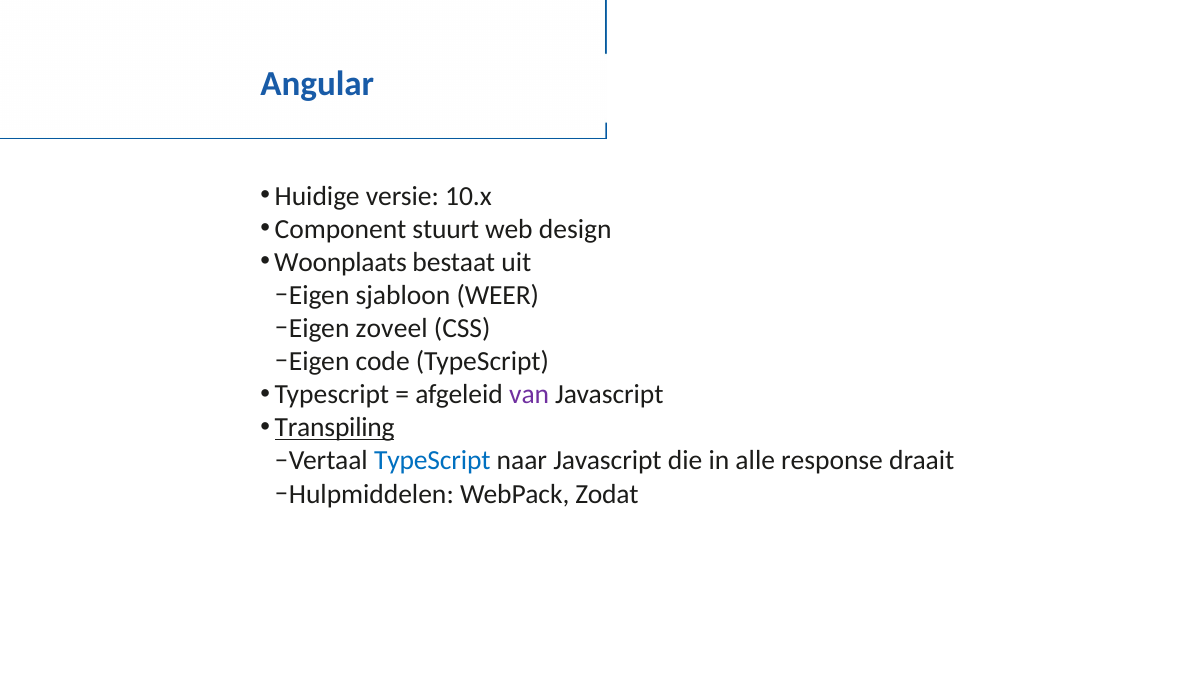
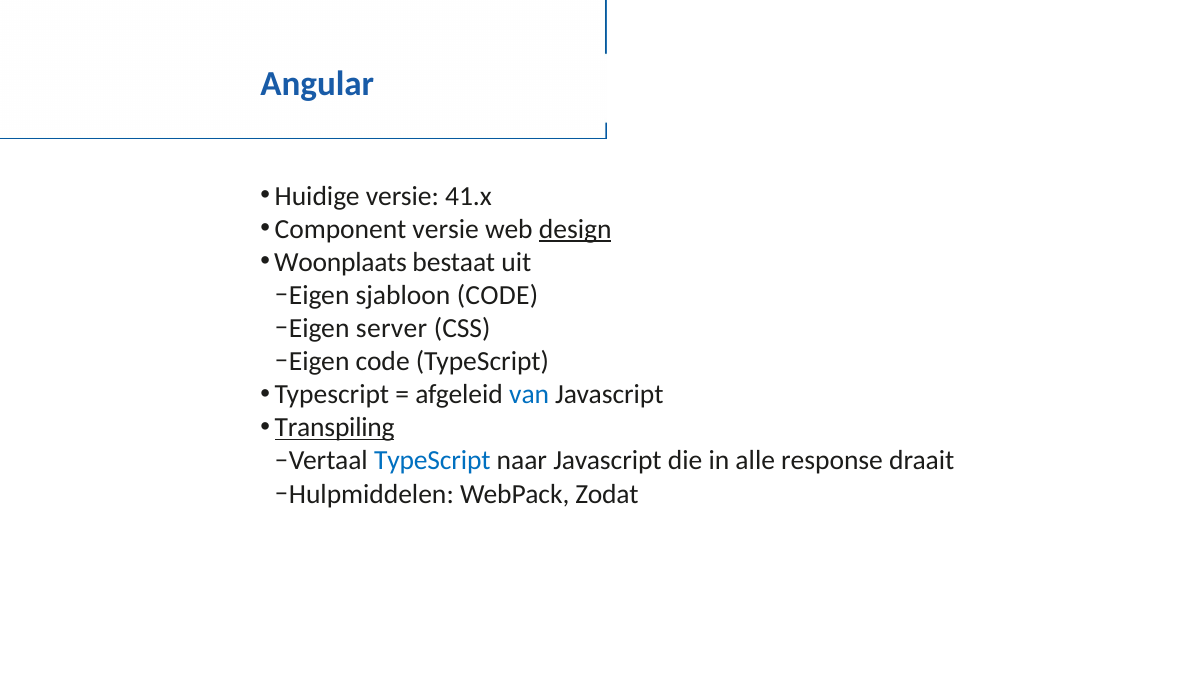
10.x: 10.x -> 41.x
Component stuurt: stuurt -> versie
design underline: none -> present
sjabloon WEER: WEER -> CODE
zoveel: zoveel -> server
van colour: purple -> blue
